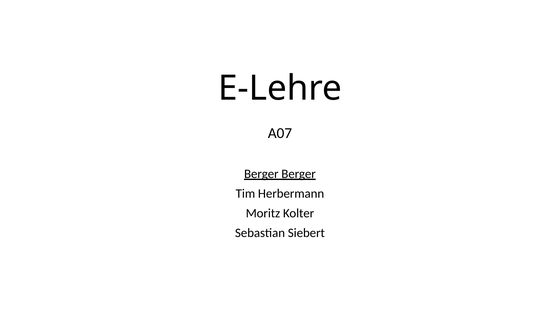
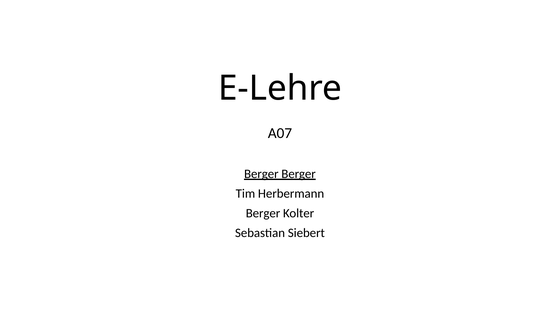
Moritz at (263, 213): Moritz -> Berger
